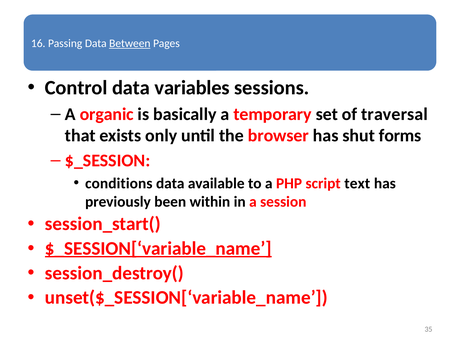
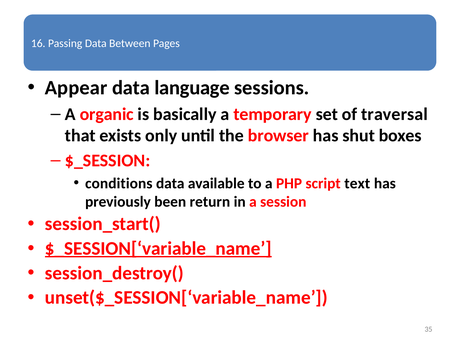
Between underline: present -> none
Control: Control -> Appear
variables: variables -> language
forms: forms -> boxes
within: within -> return
